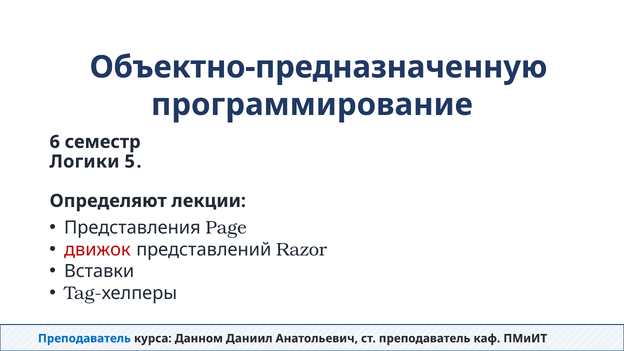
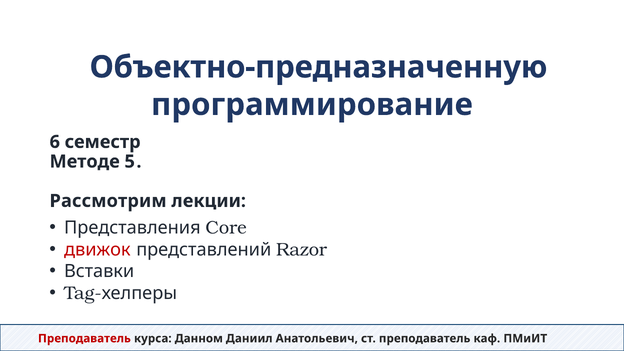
Логики: Логики -> Методе
Определяют: Определяют -> Рассмотрим
Page: Page -> Core
Преподаватель at (84, 338) colour: blue -> red
